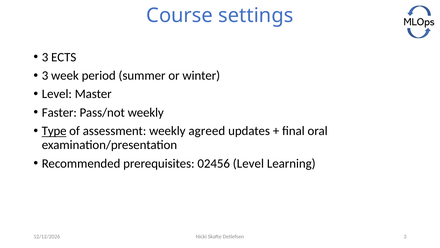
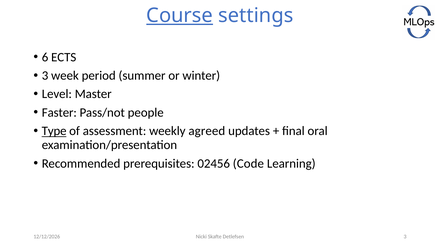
Course underline: none -> present
3 at (45, 57): 3 -> 6
Pass/not weekly: weekly -> people
02456 Level: Level -> Code
